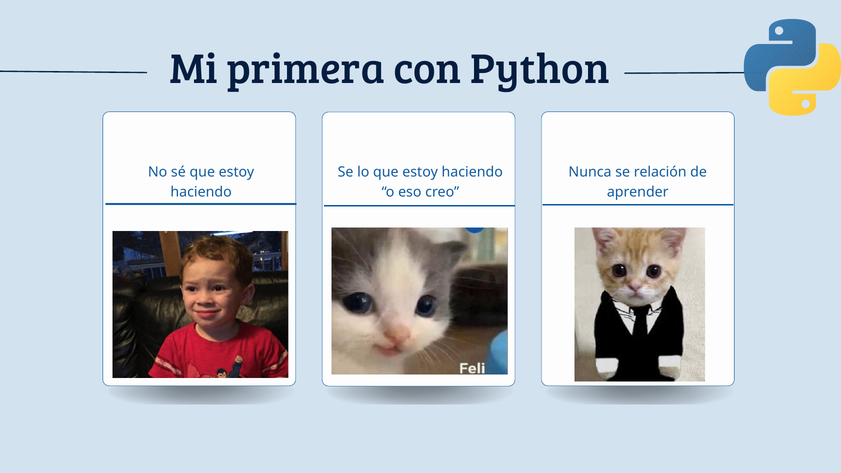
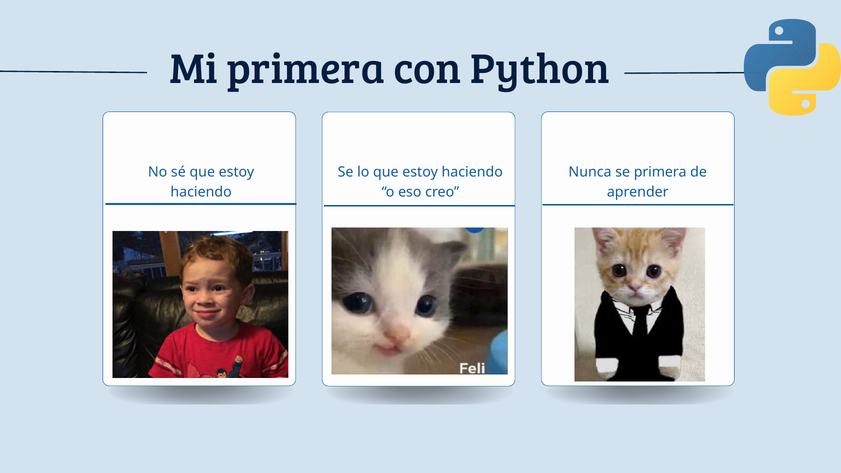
se relación: relación -> primera
